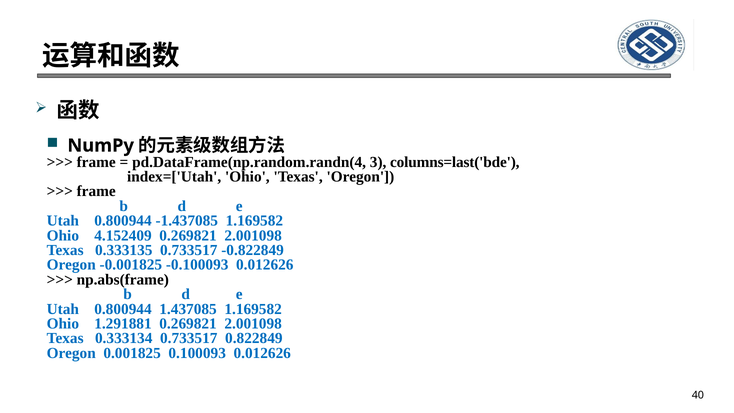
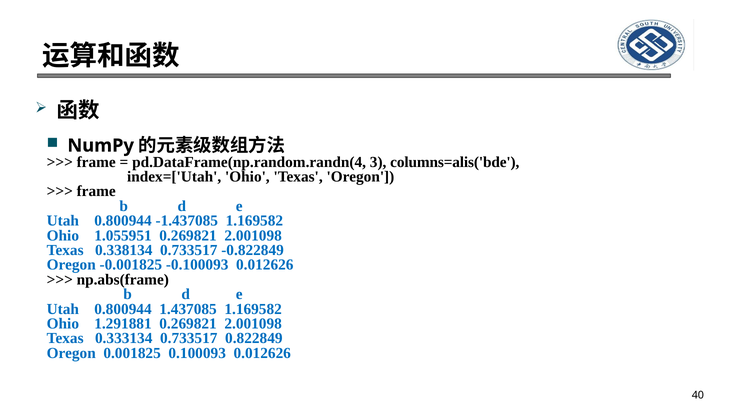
columns=last('bde: columns=last('bde -> columns=alis('bde
4.152409: 4.152409 -> 1.055951
0.333135: 0.333135 -> 0.338134
